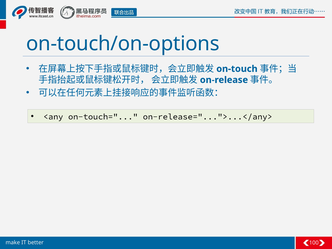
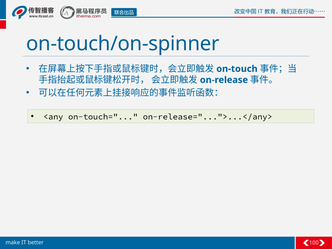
on-touch/on-options: on-touch/on-options -> on-touch/on-spinner
